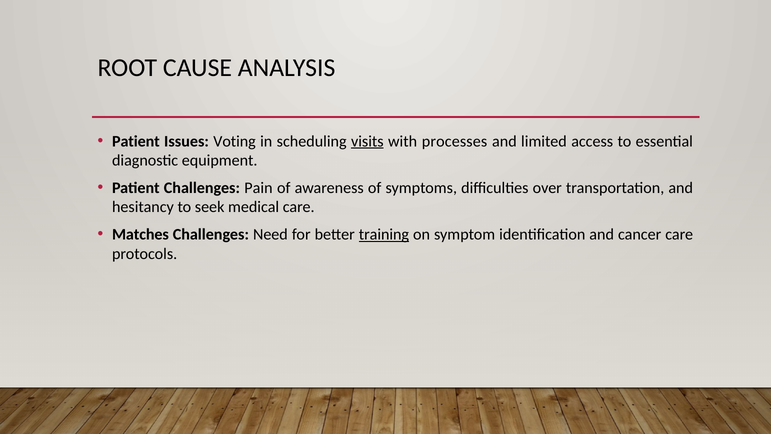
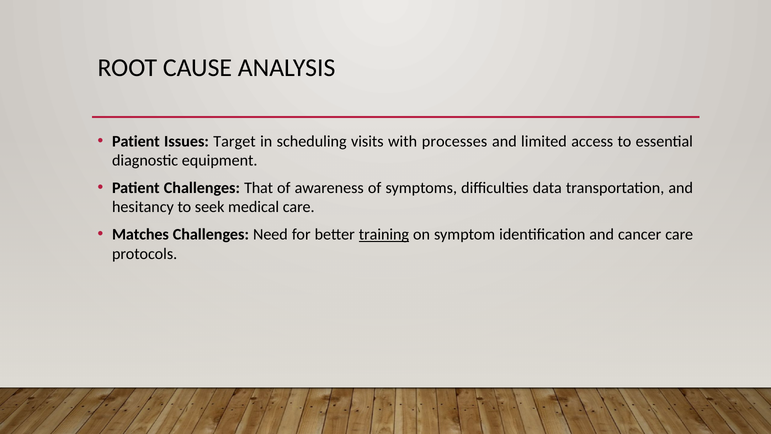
Voting: Voting -> Target
visits underline: present -> none
Pain: Pain -> That
over: over -> data
